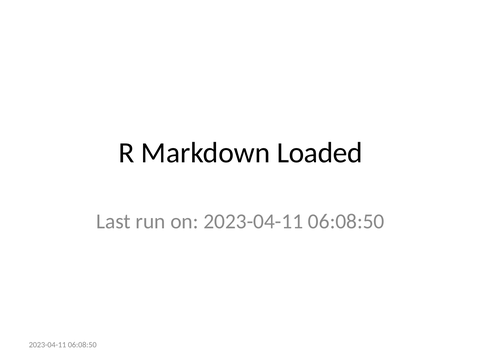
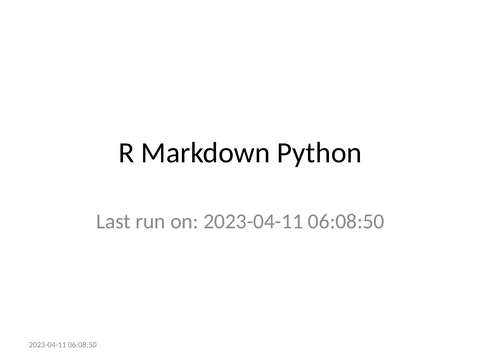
Loaded: Loaded -> Python
